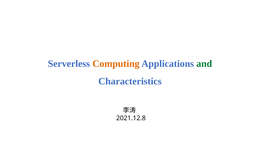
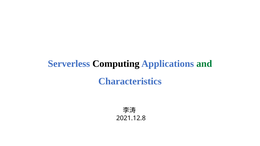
Computing colour: orange -> black
